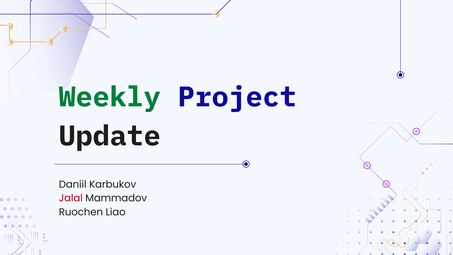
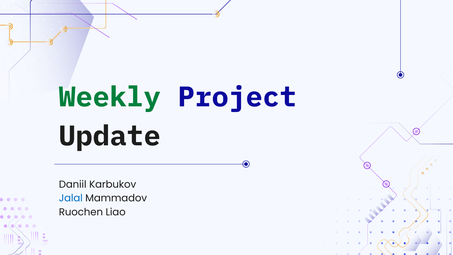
Jalal colour: red -> blue
